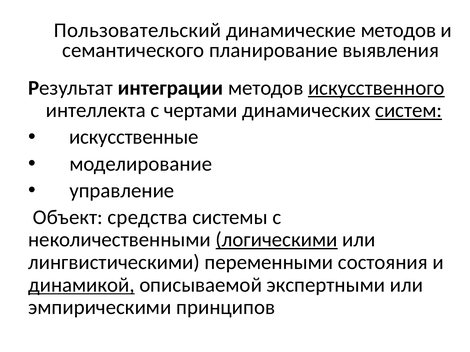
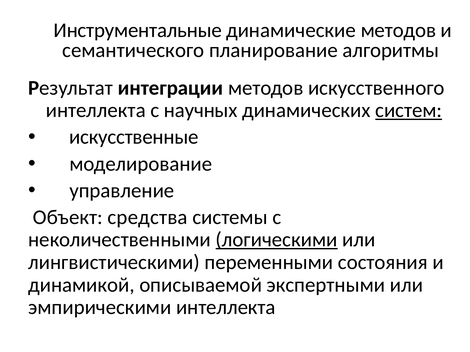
Пользовательский: Пользовательский -> Инструментальные
выявления: выявления -> алгоритмы
искусственного underline: present -> none
чертами: чертами -> научных
динамикой underline: present -> none
эмпирическими принципов: принципов -> интеллекта
